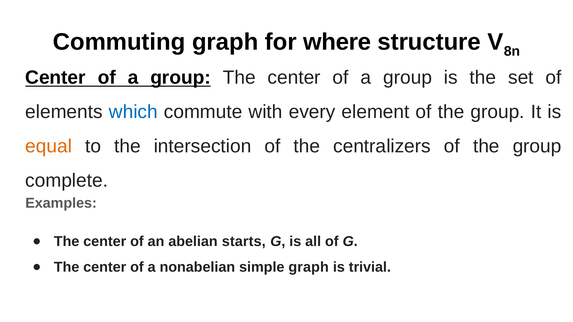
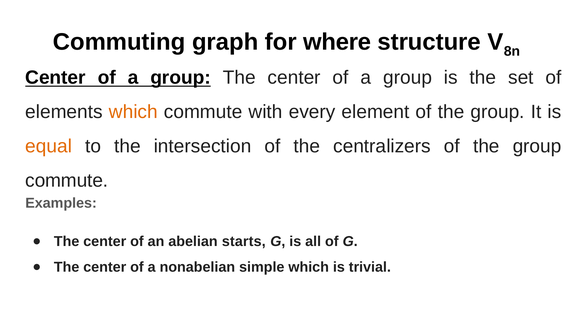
which at (133, 112) colour: blue -> orange
complete at (67, 181): complete -> commute
simple graph: graph -> which
